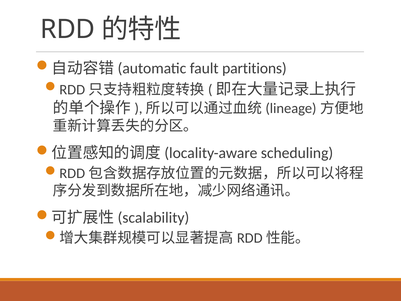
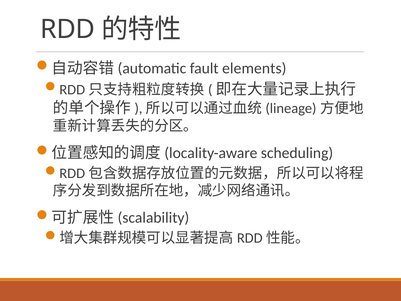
partitions: partitions -> elements
